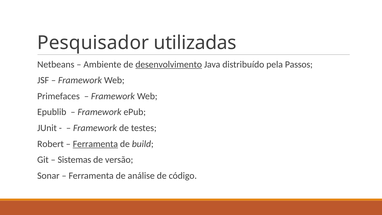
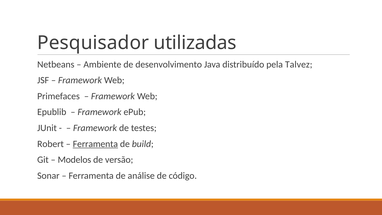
desenvolvimento underline: present -> none
Passos: Passos -> Talvez
Sistemas: Sistemas -> Modelos
